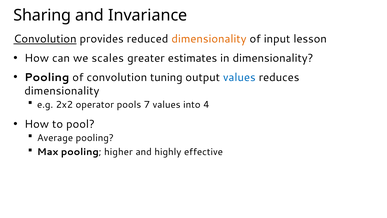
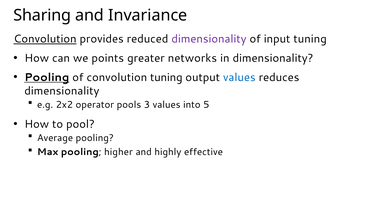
dimensionality at (209, 39) colour: orange -> purple
input lesson: lesson -> tuning
scales: scales -> points
estimates: estimates -> networks
Pooling at (47, 77) underline: none -> present
7: 7 -> 3
4: 4 -> 5
